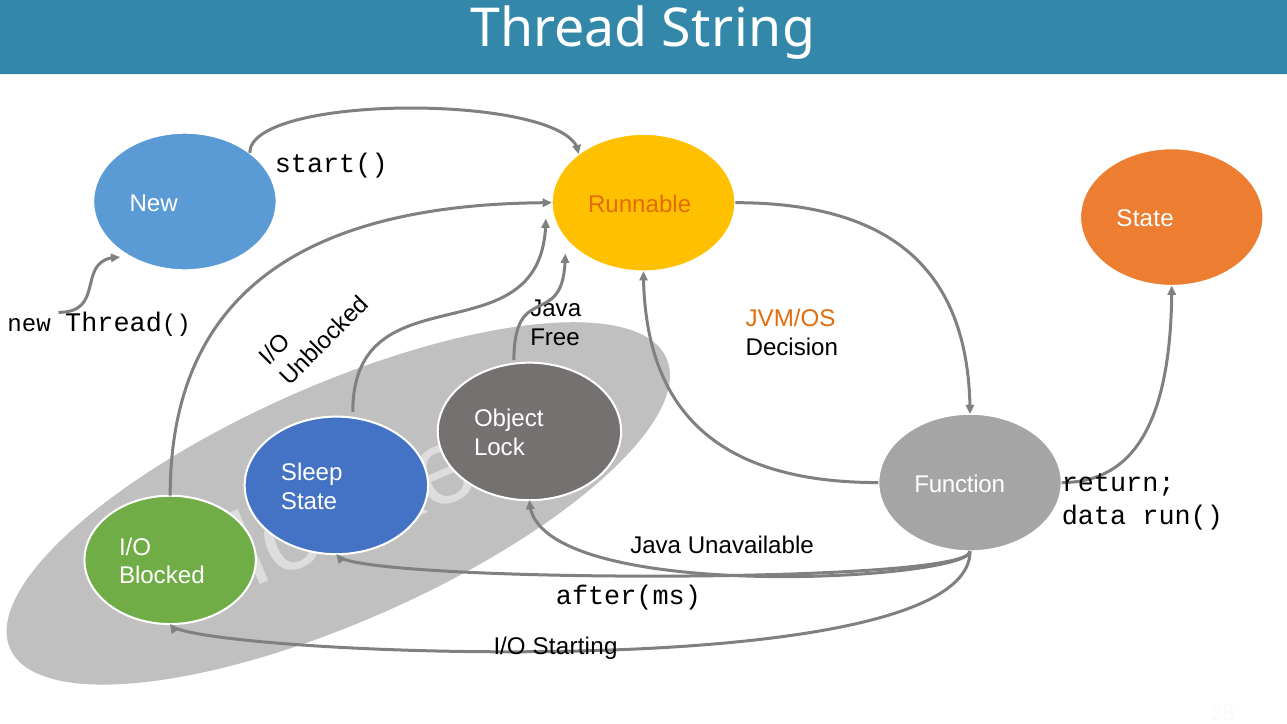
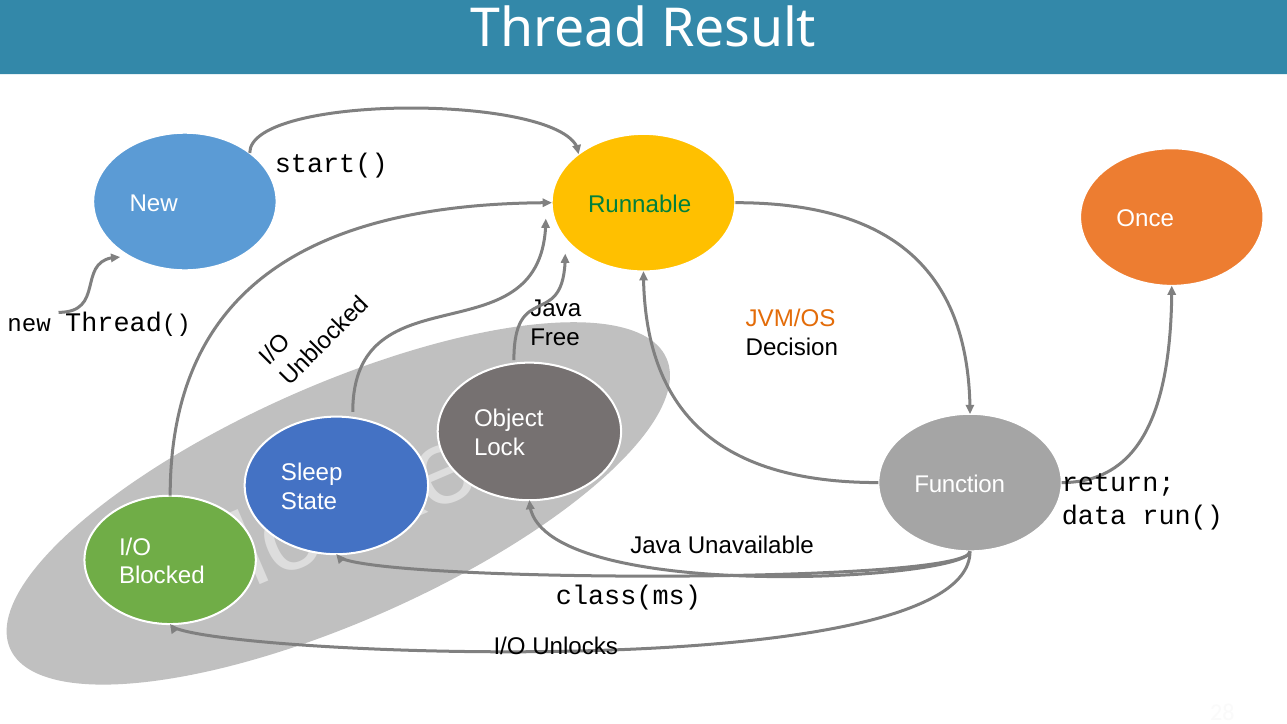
String: String -> Result
Runnable colour: orange -> green
State at (1145, 219): State -> Once
after(ms: after(ms -> class(ms
Starting: Starting -> Unlocks
